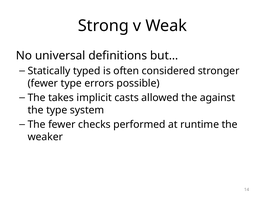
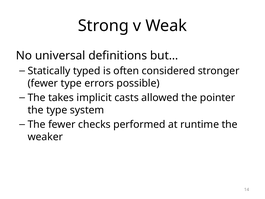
against: against -> pointer
